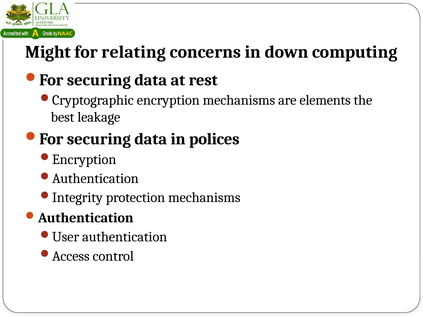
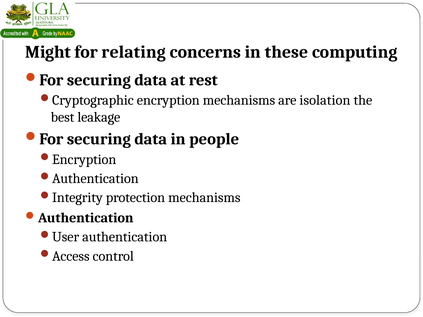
down: down -> these
elements: elements -> isolation
polices: polices -> people
